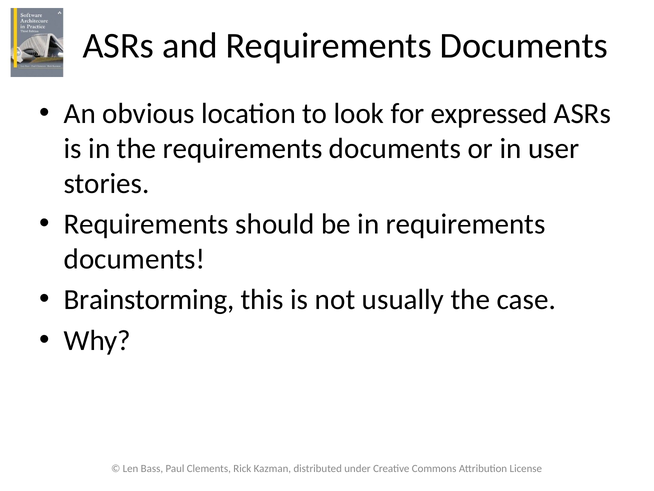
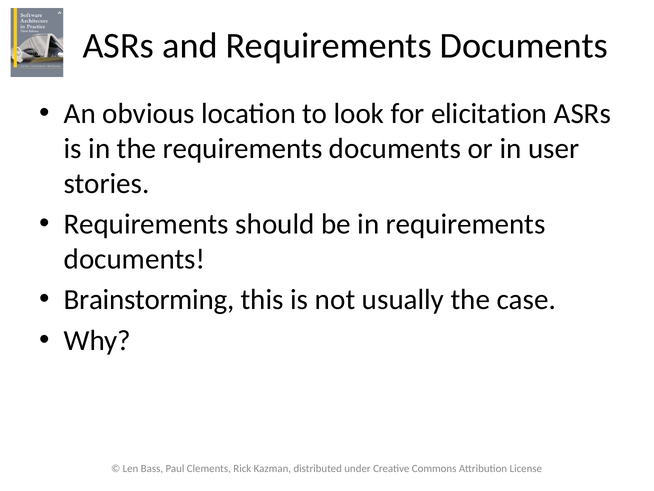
expressed: expressed -> elicitation
